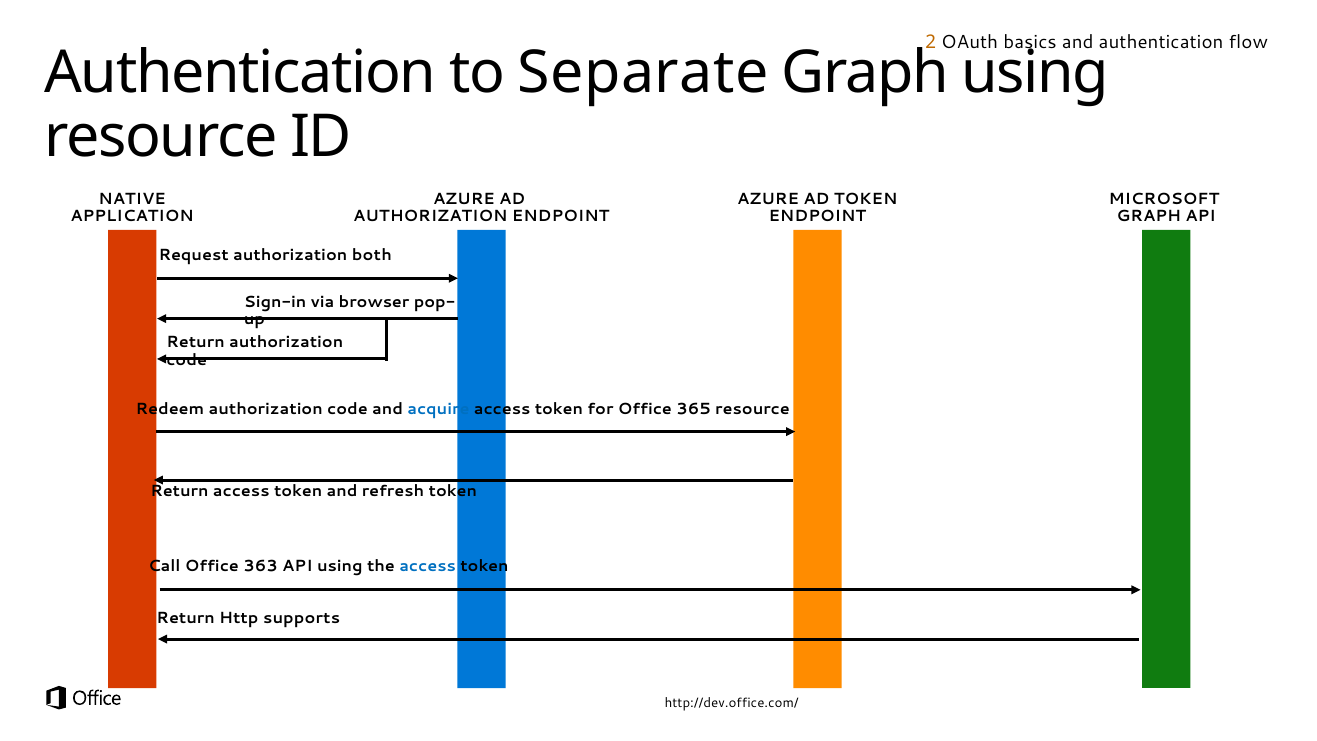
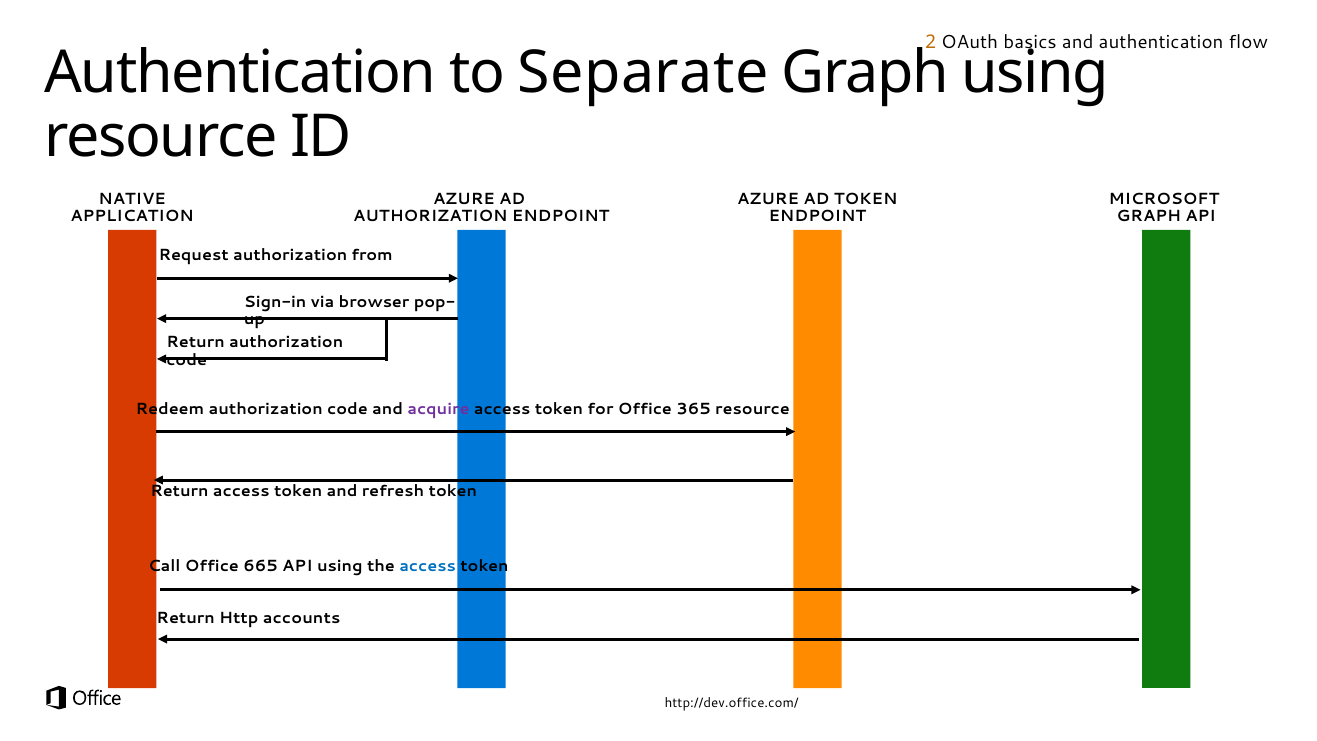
both: both -> from
acquire colour: blue -> purple
363: 363 -> 665
supports: supports -> accounts
